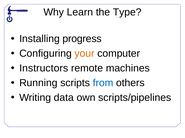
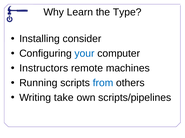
progress: progress -> consider
your colour: orange -> blue
data: data -> take
